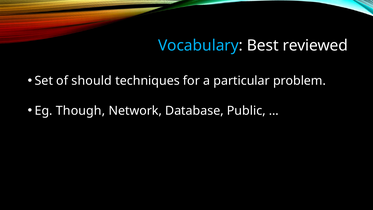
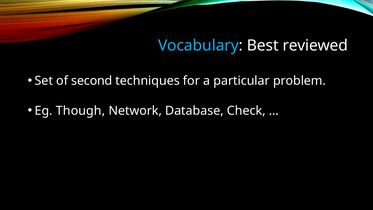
should: should -> second
Public: Public -> Check
